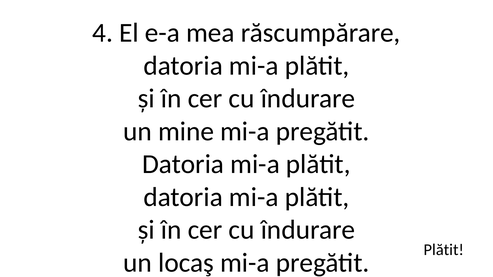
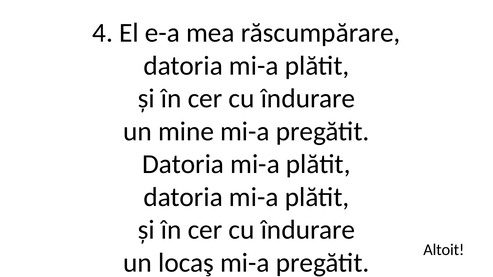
Plătit at (444, 250): Plătit -> Altoit
